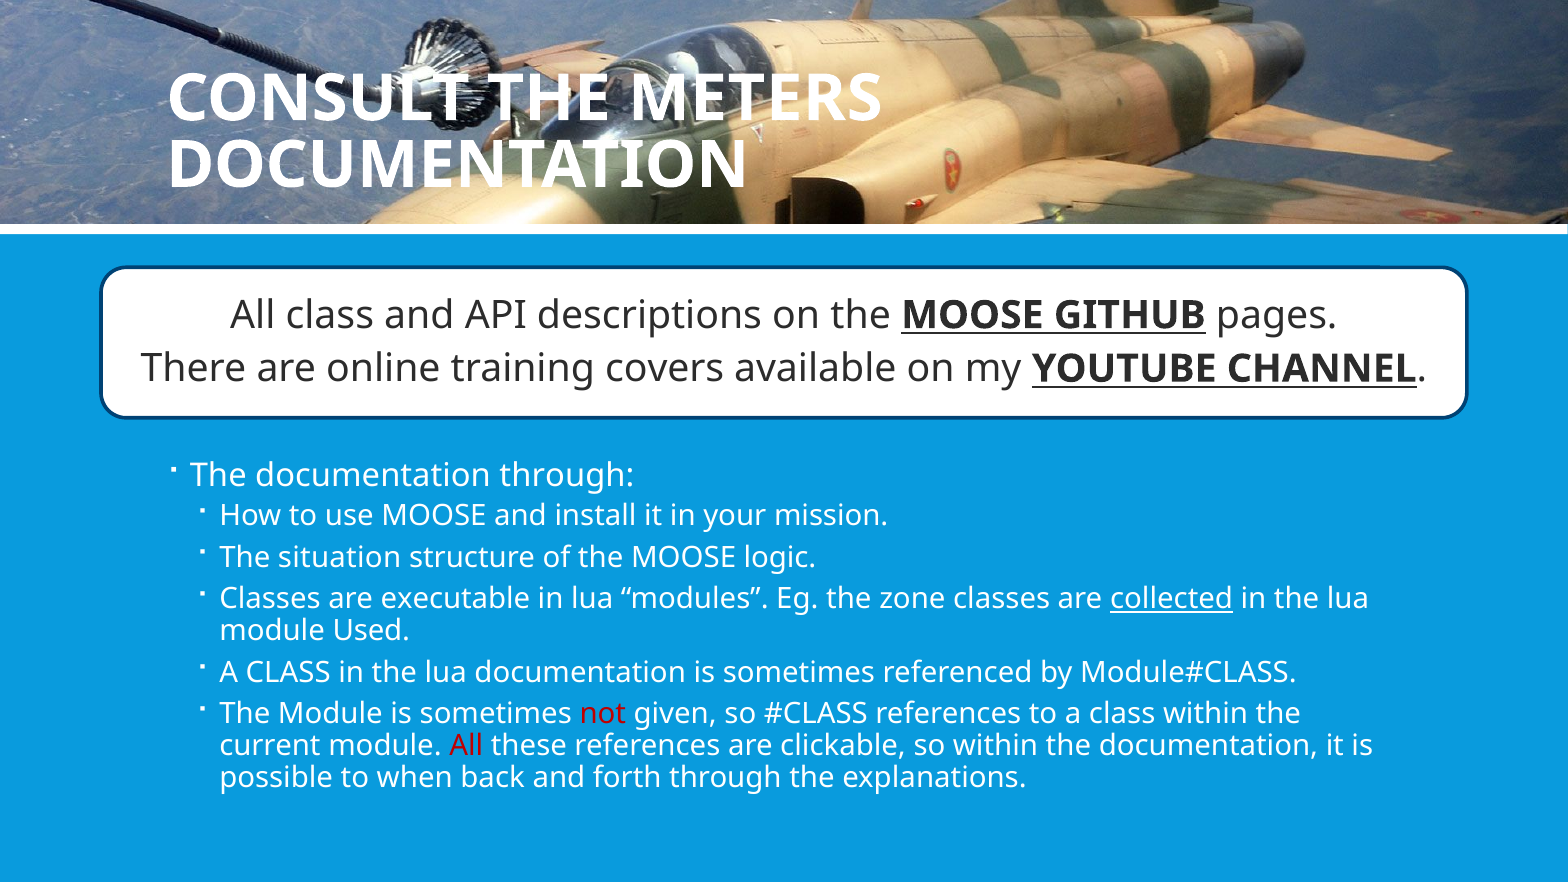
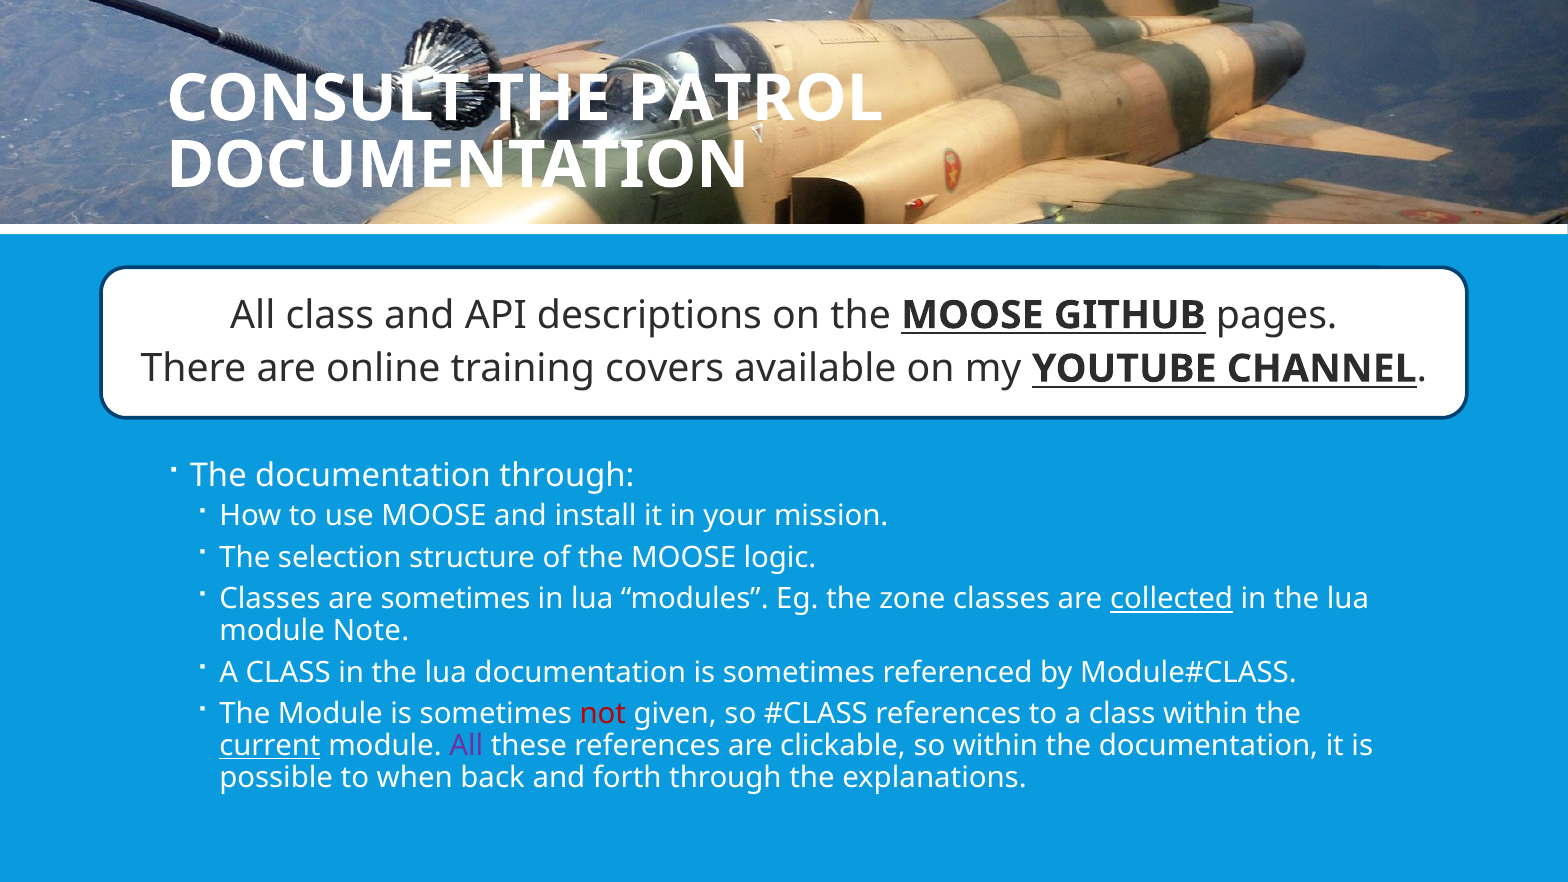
METERS: METERS -> PATROL
situation: situation -> selection
are executable: executable -> sometimes
Used: Used -> Note
current underline: none -> present
All at (466, 746) colour: red -> purple
